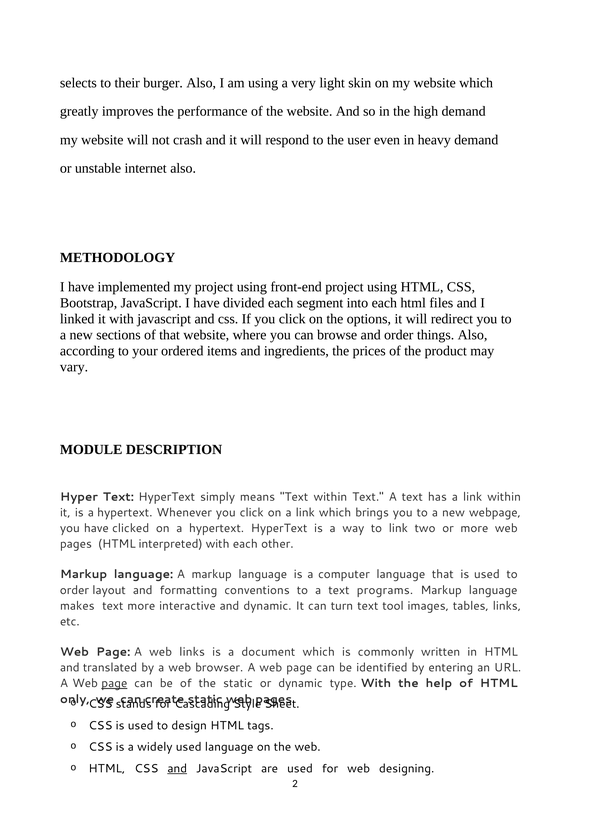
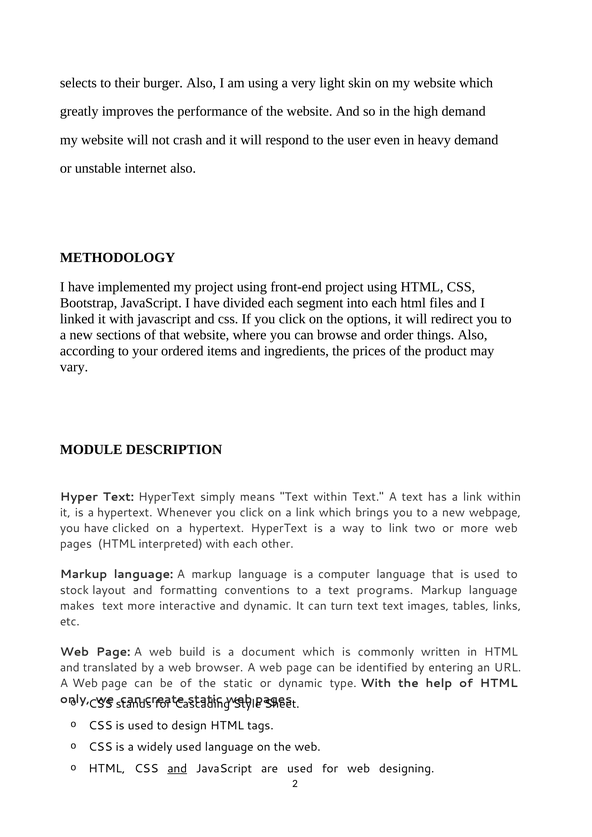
order at (74, 590): order -> stock
text tool: tool -> text
web links: links -> build
page at (114, 683) underline: present -> none
